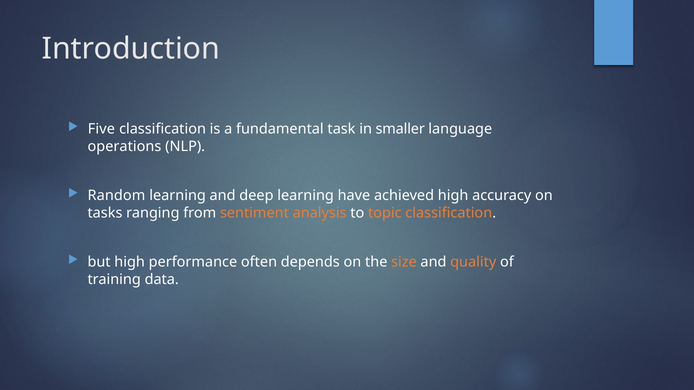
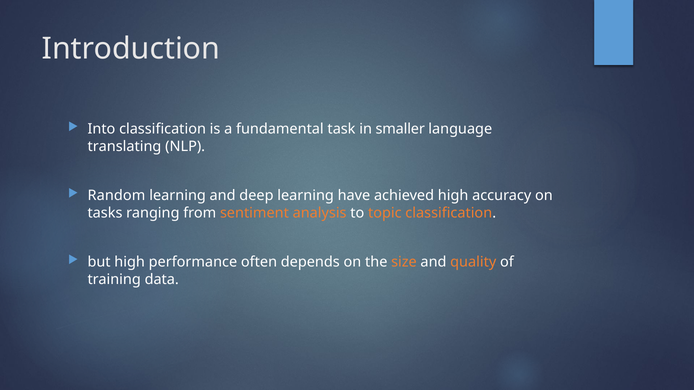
Five: Five -> Into
operations: operations -> translating
